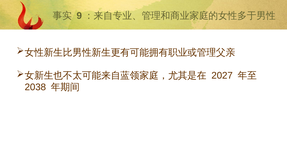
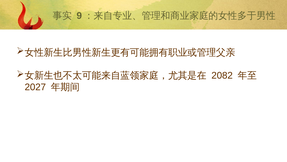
2027: 2027 -> 2082
2038: 2038 -> 2027
